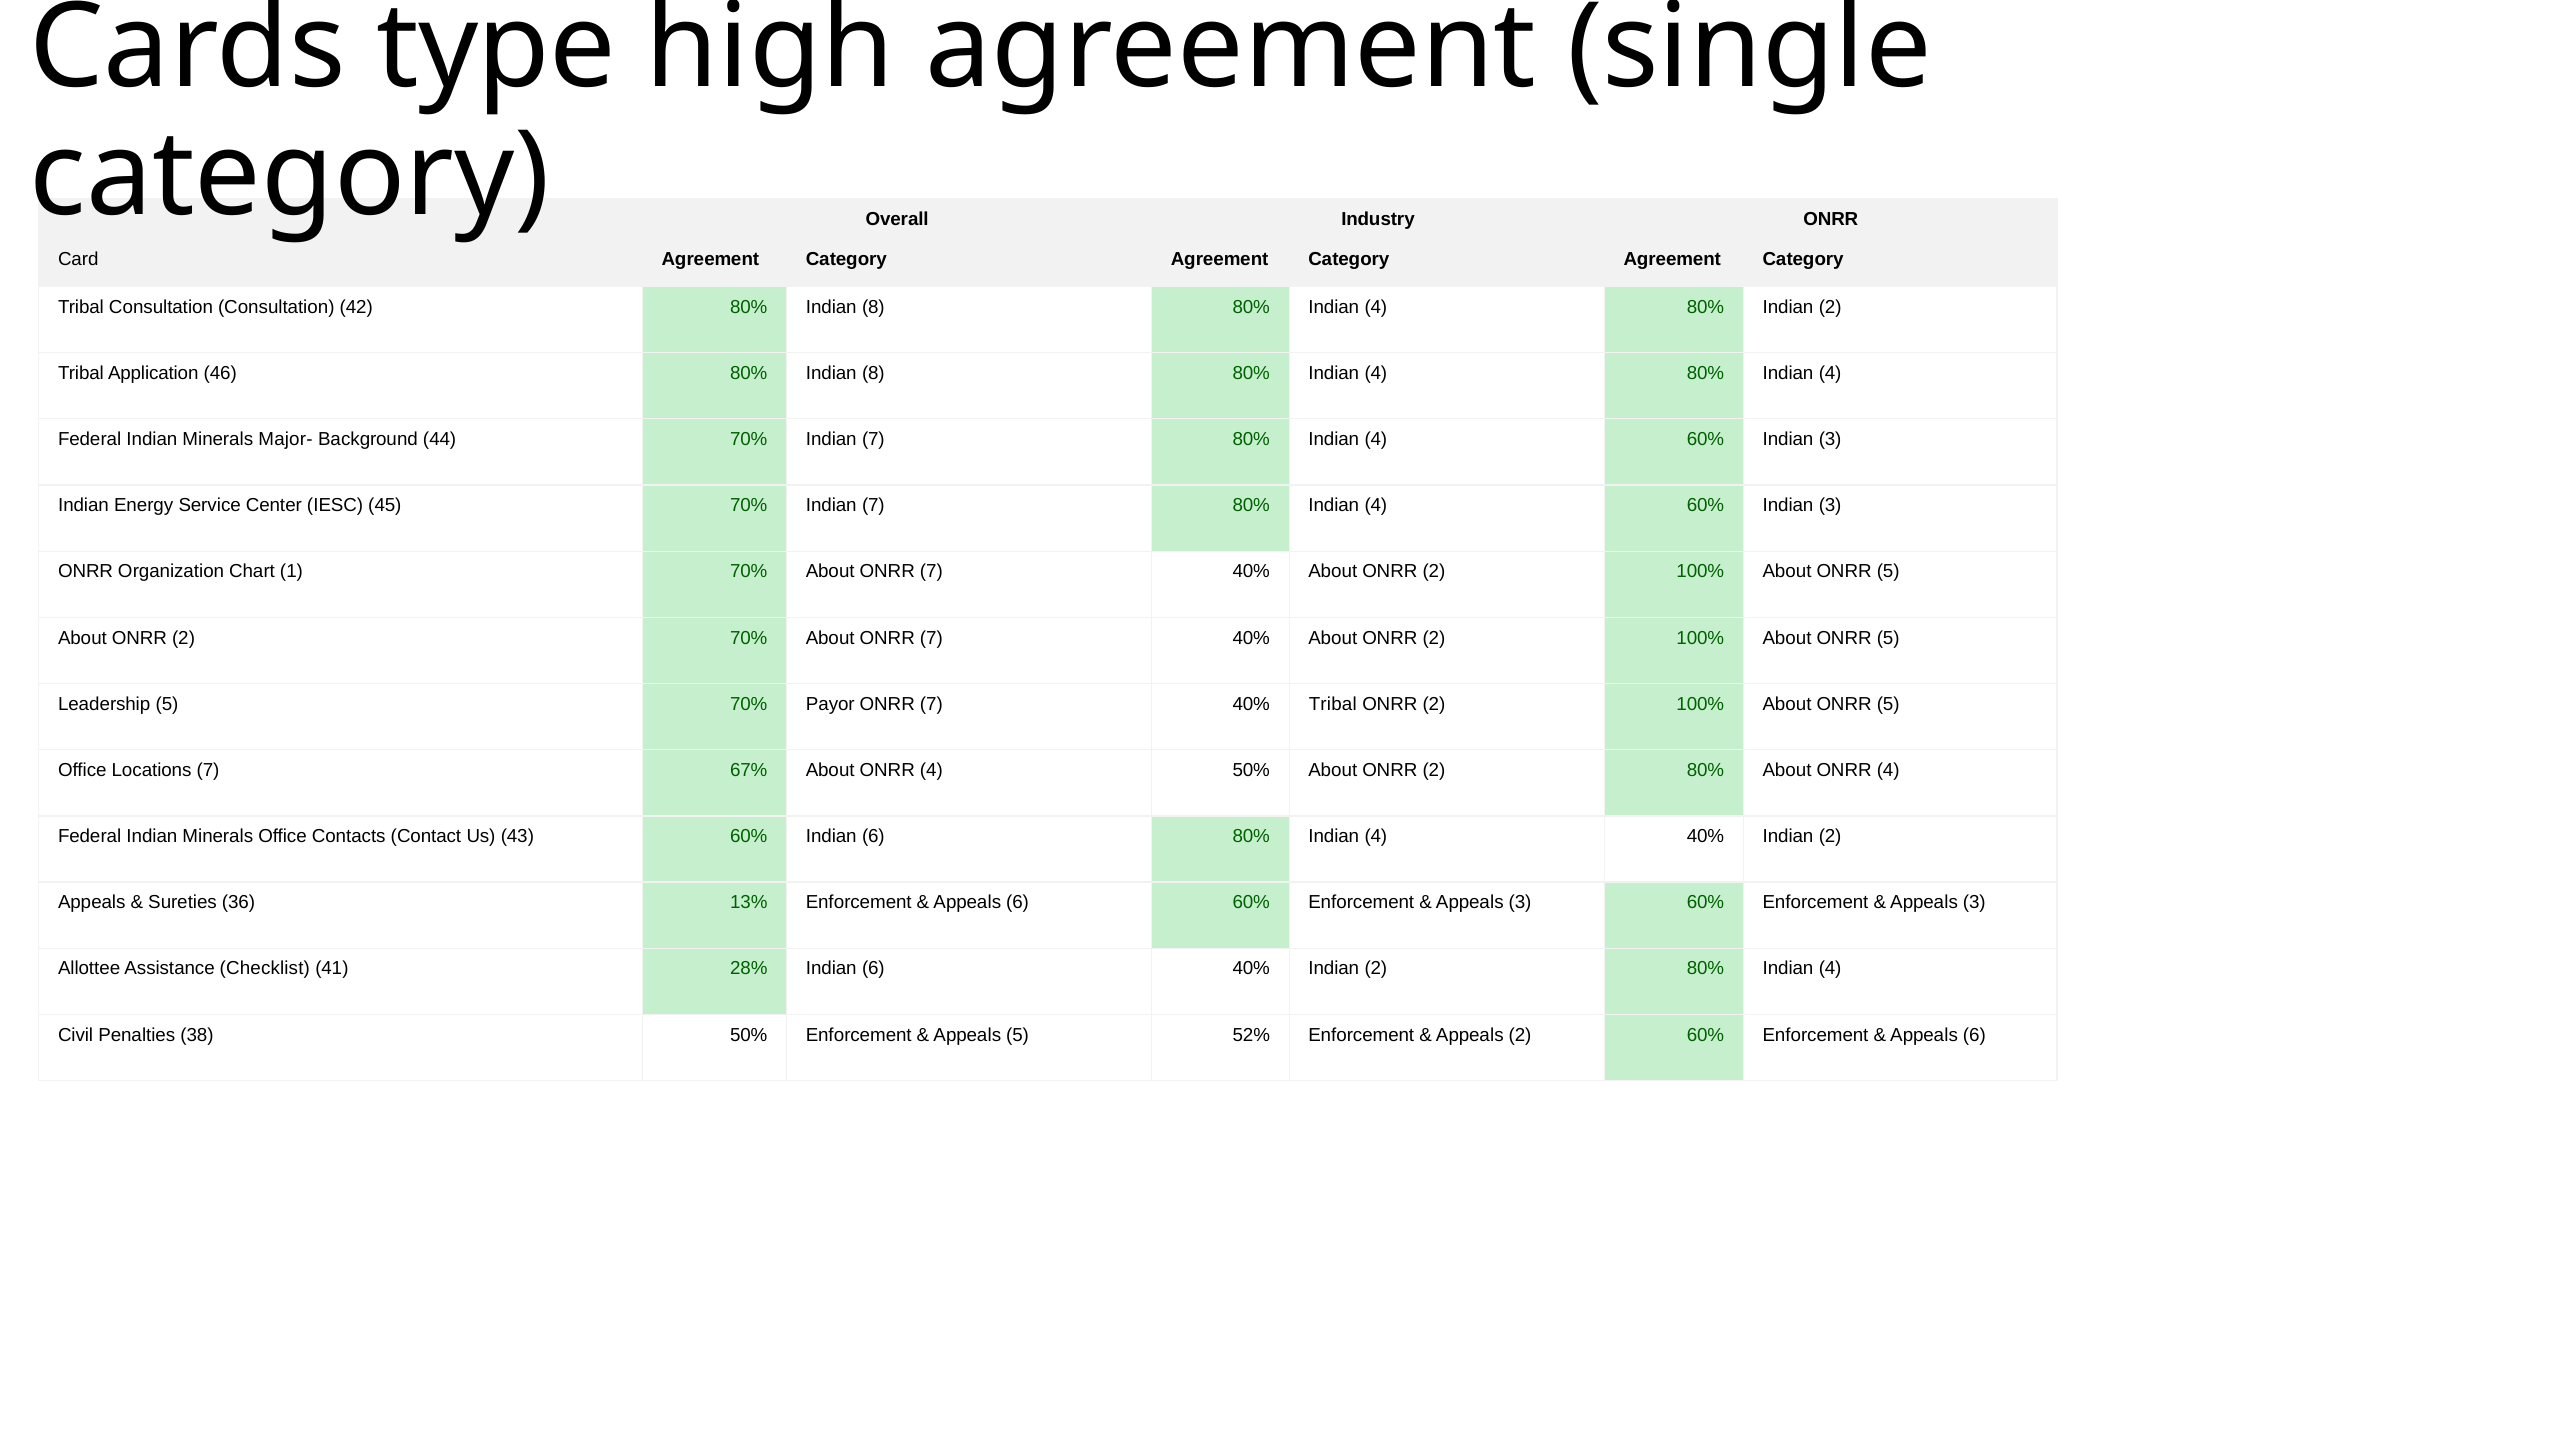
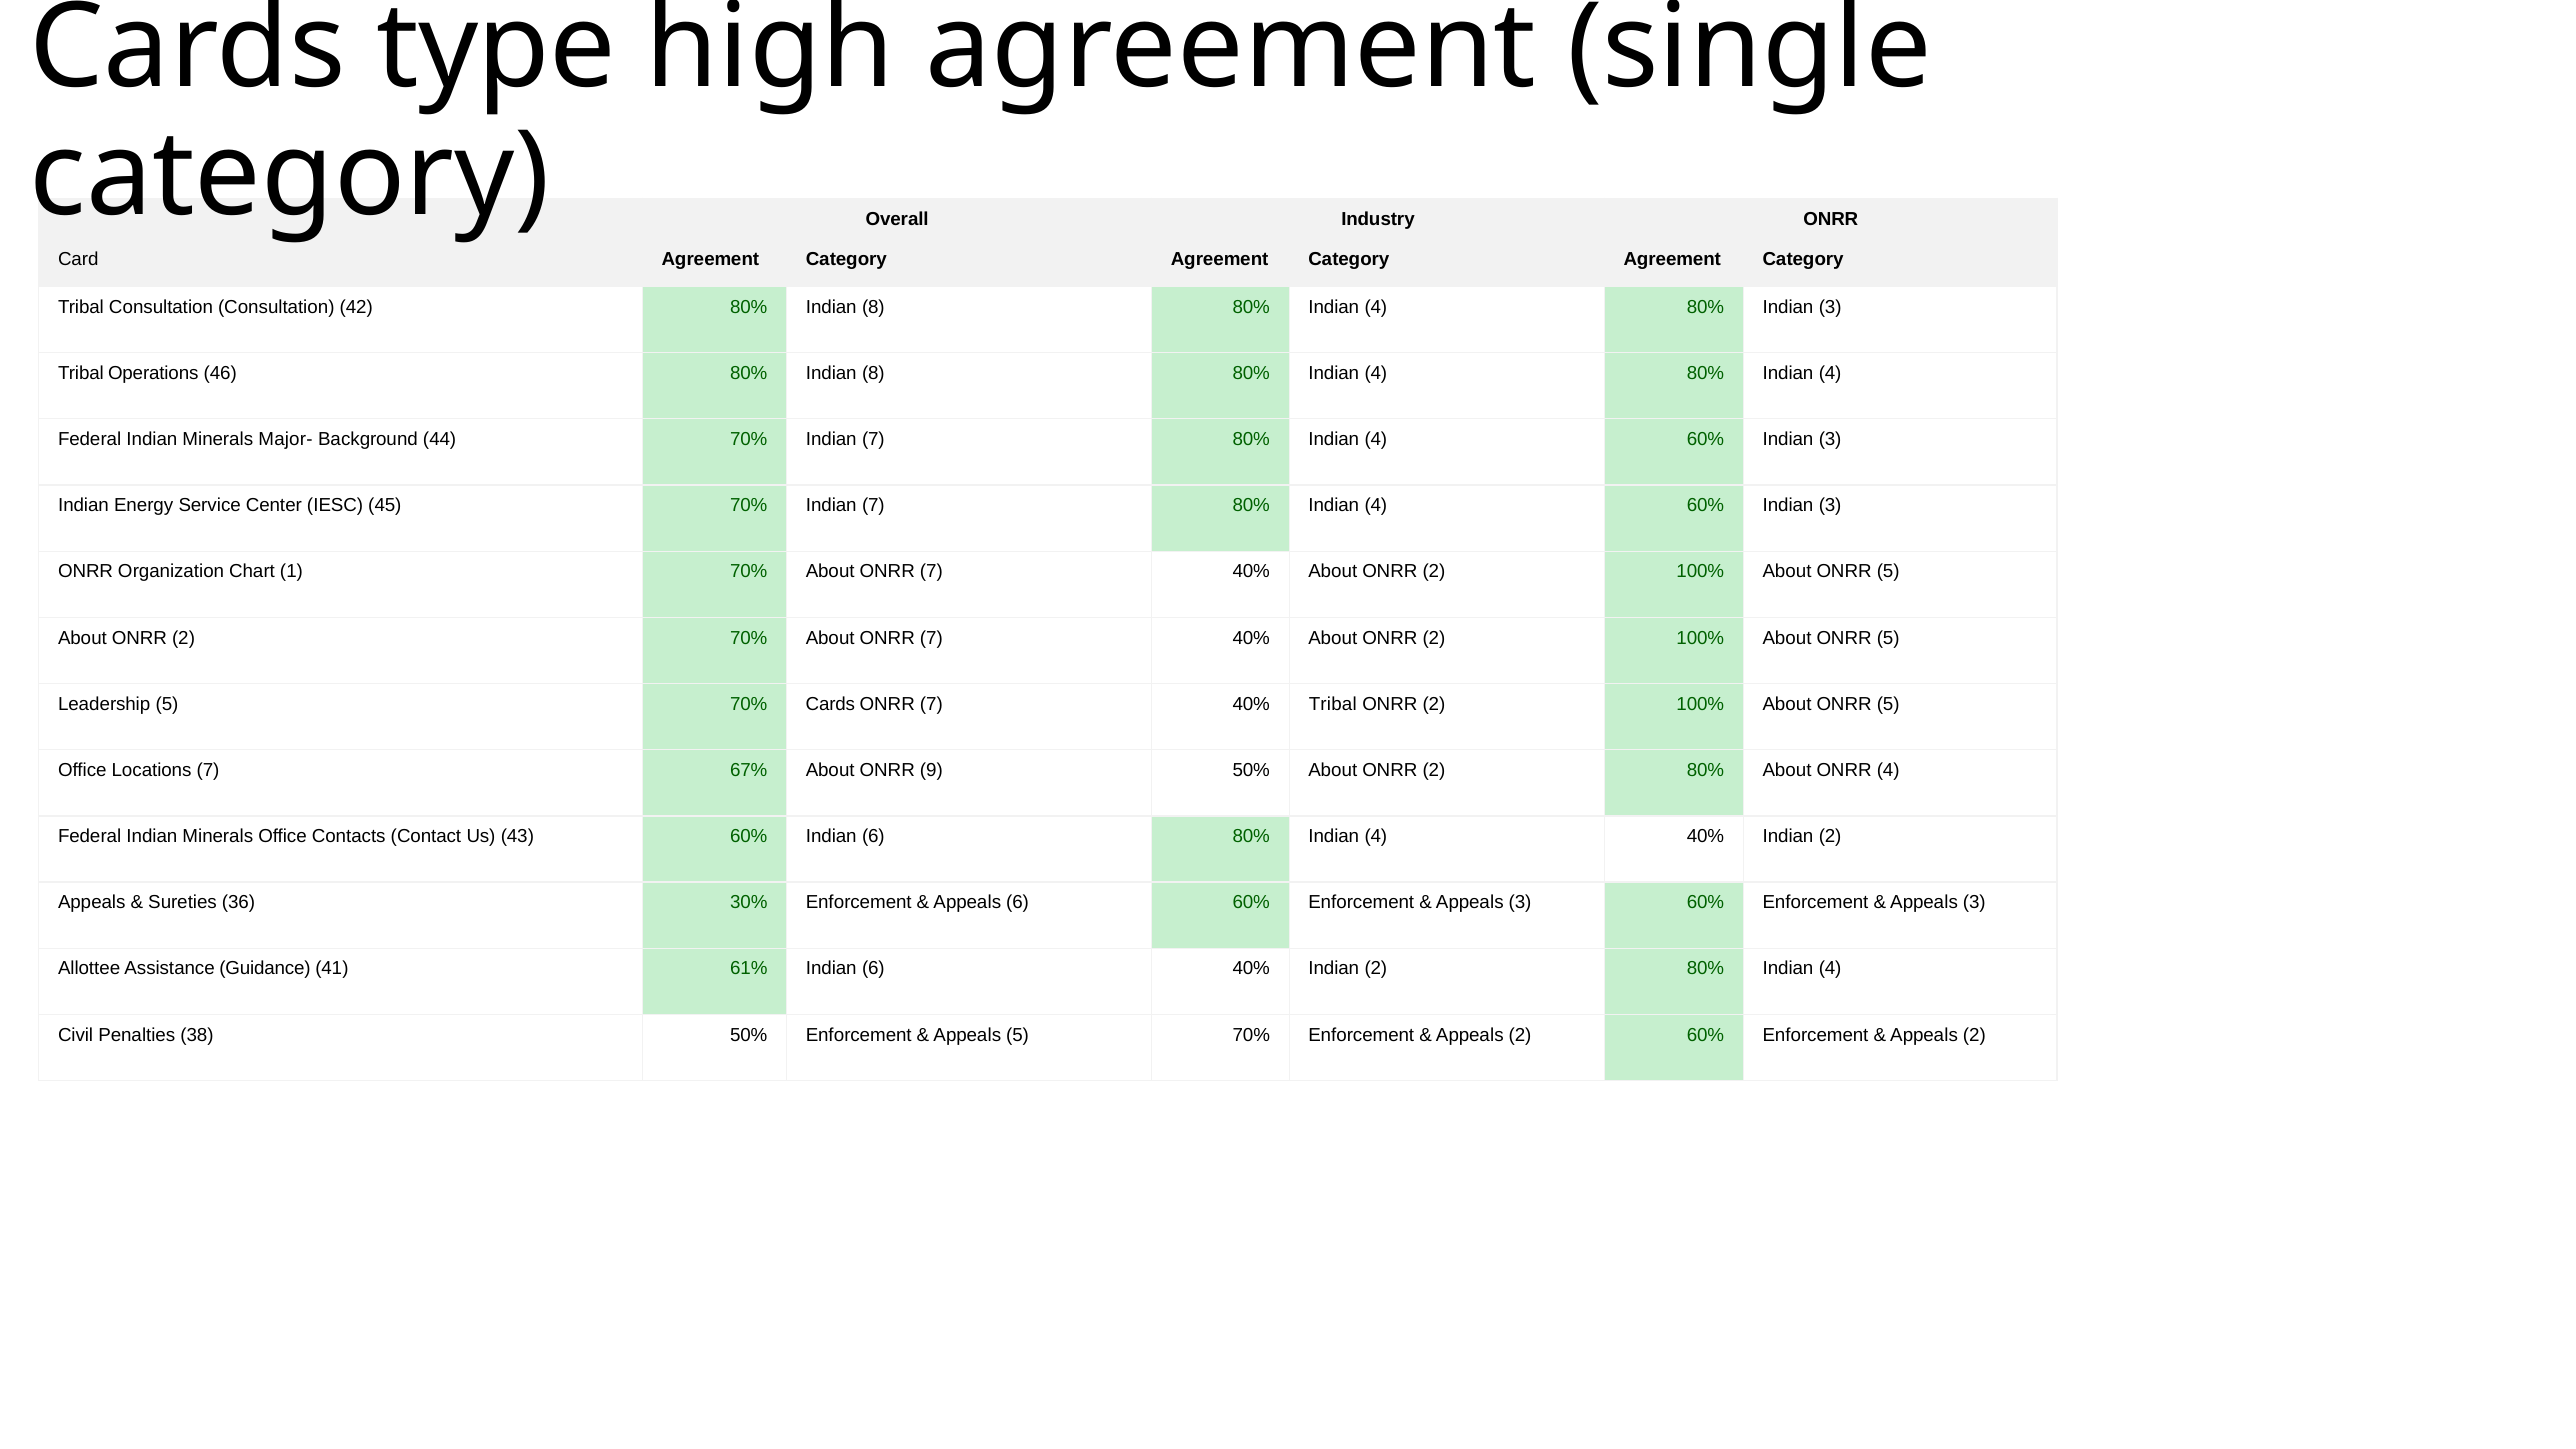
80% Indian 2: 2 -> 3
Application: Application -> Operations
70% Payor: Payor -> Cards
67% About ONRR 4: 4 -> 9
13%: 13% -> 30%
Checklist: Checklist -> Guidance
28%: 28% -> 61%
Appeals 5 52%: 52% -> 70%
6 at (1974, 1035): 6 -> 2
